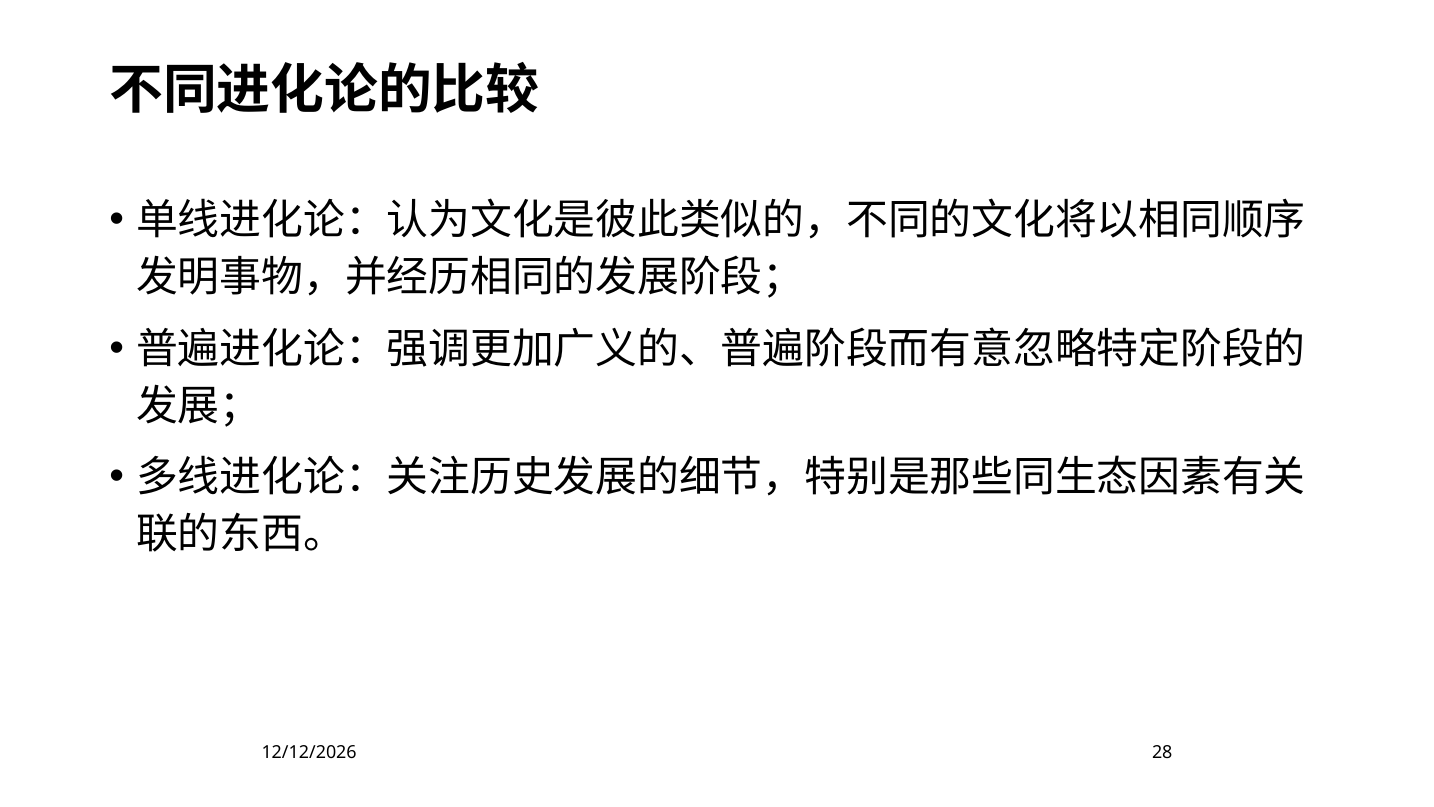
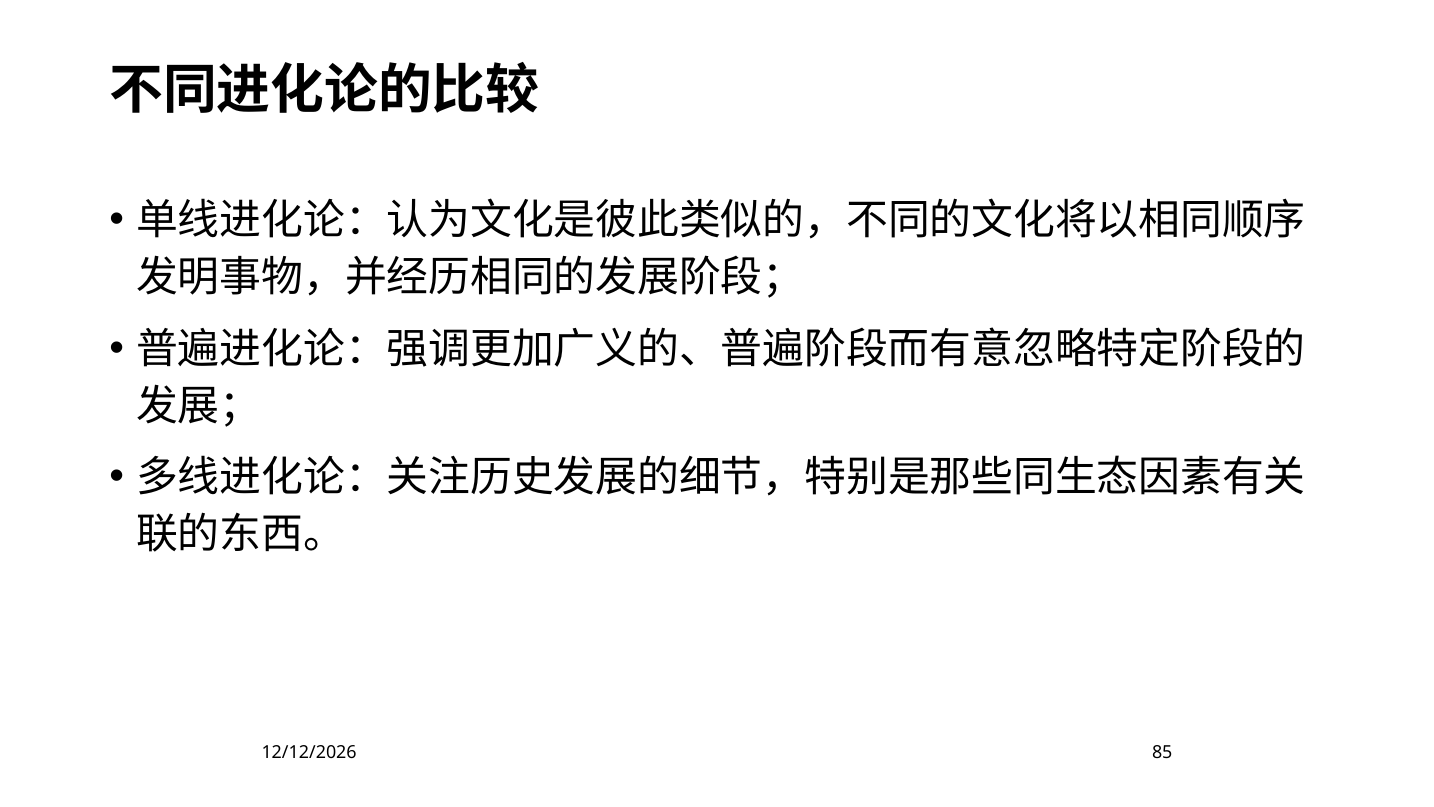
28: 28 -> 85
